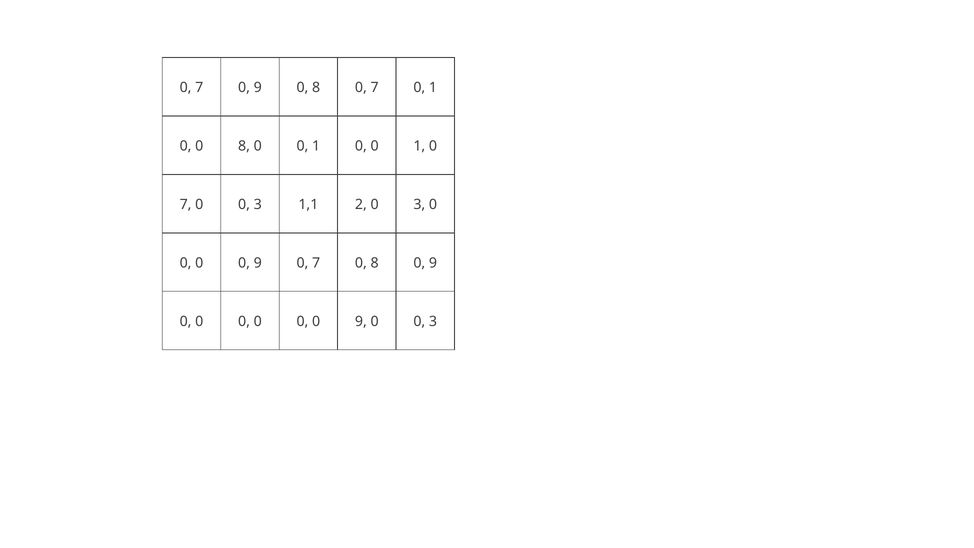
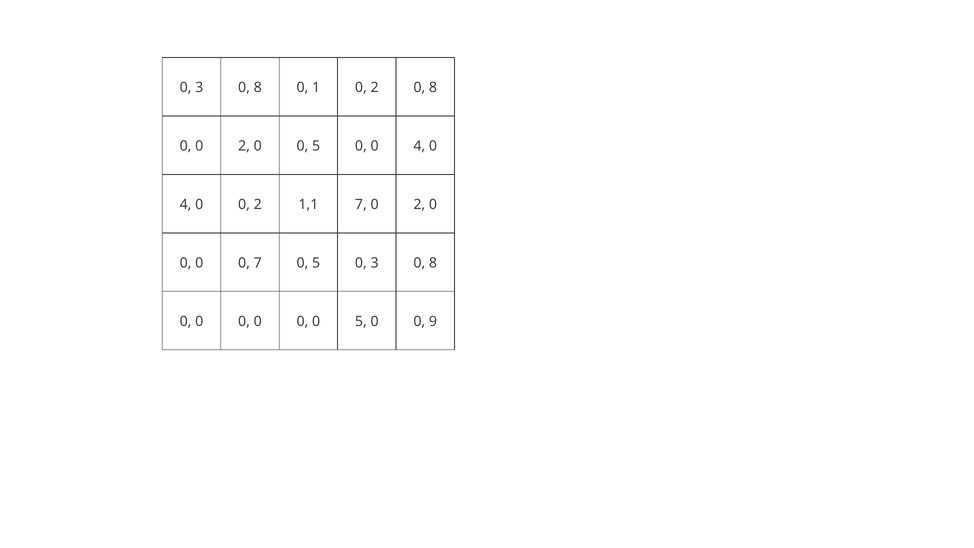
7 at (199, 88): 7 -> 3
9 at (258, 88): 9 -> 8
8 at (316, 88): 8 -> 1
7 at (375, 88): 7 -> 2
1 at (433, 88): 1 -> 8
8 at (244, 146): 8 -> 2
1 at (316, 146): 1 -> 5
1 at (419, 146): 1 -> 4
7 at (186, 204): 7 -> 4
3 at (258, 204): 3 -> 2
1,1 2: 2 -> 7
3 at (419, 204): 3 -> 2
9 at (258, 263): 9 -> 7
7 at (316, 263): 7 -> 5
8 at (375, 263): 8 -> 3
9 at (433, 263): 9 -> 8
9 at (361, 321): 9 -> 5
3 at (433, 321): 3 -> 9
